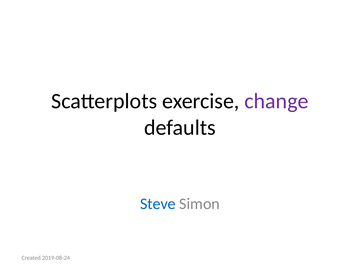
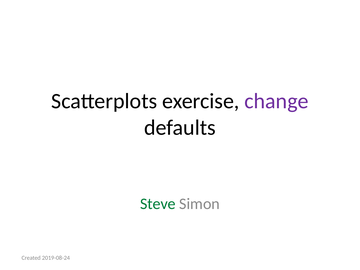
Steve colour: blue -> green
